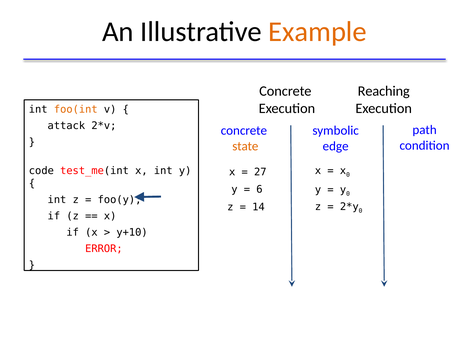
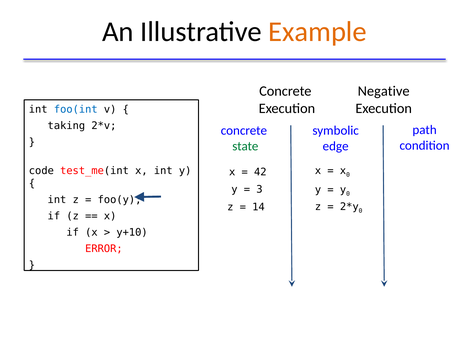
Reaching: Reaching -> Negative
foo(int colour: orange -> blue
attack: attack -> taking
state colour: orange -> green
27: 27 -> 42
6: 6 -> 3
